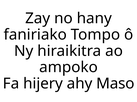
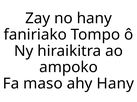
hijery: hijery -> maso
ahy Maso: Maso -> Hany
